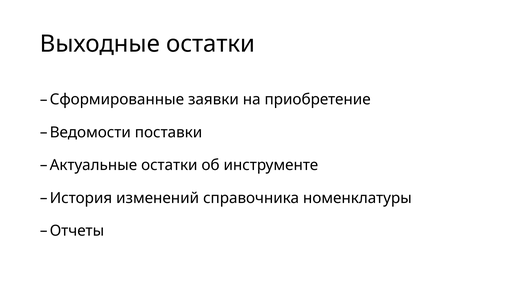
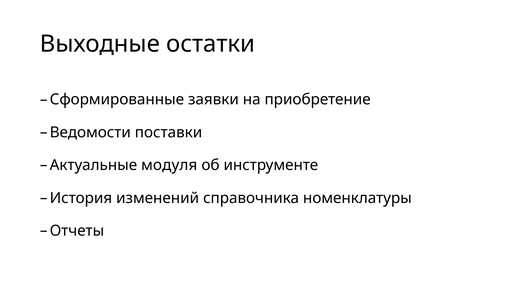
Актуальные остатки: остатки -> модуля
